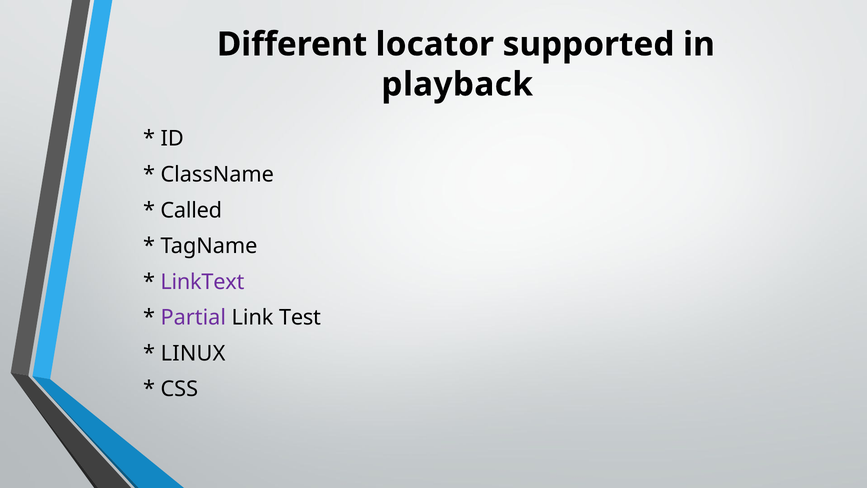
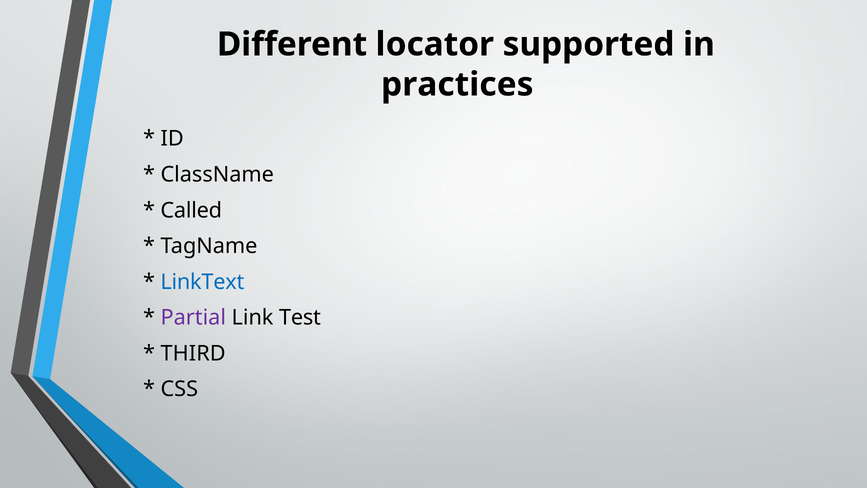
playback: playback -> practices
LinkText colour: purple -> blue
LINUX: LINUX -> THIRD
